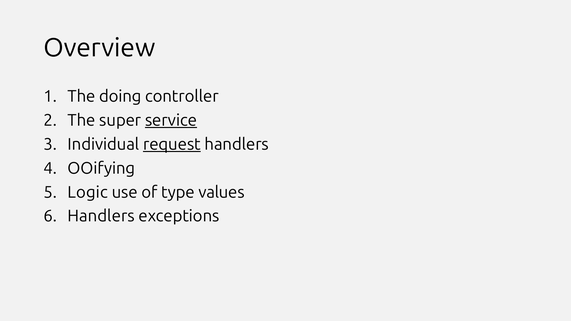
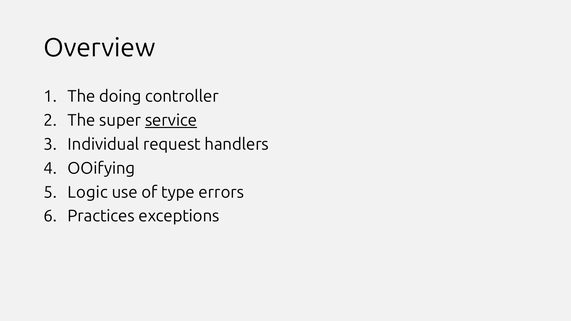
request underline: present -> none
values: values -> errors
Handlers at (101, 216): Handlers -> Practices
